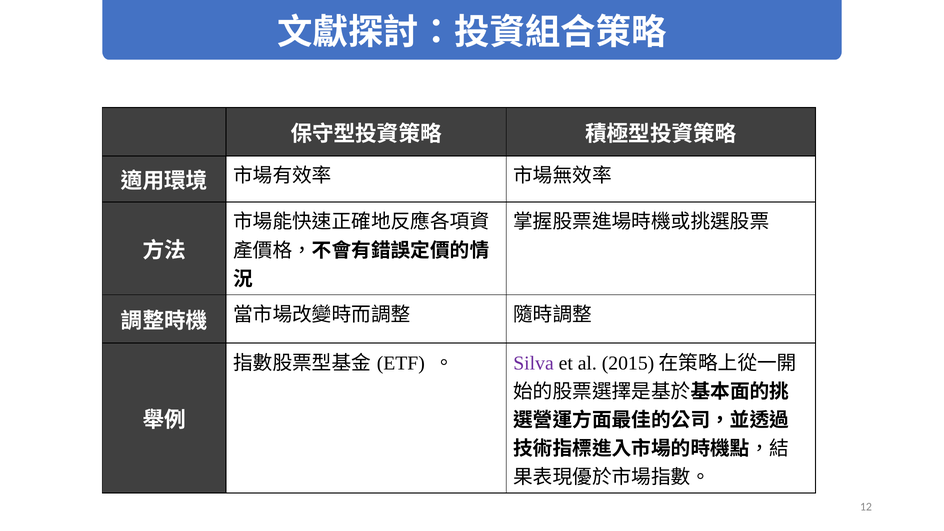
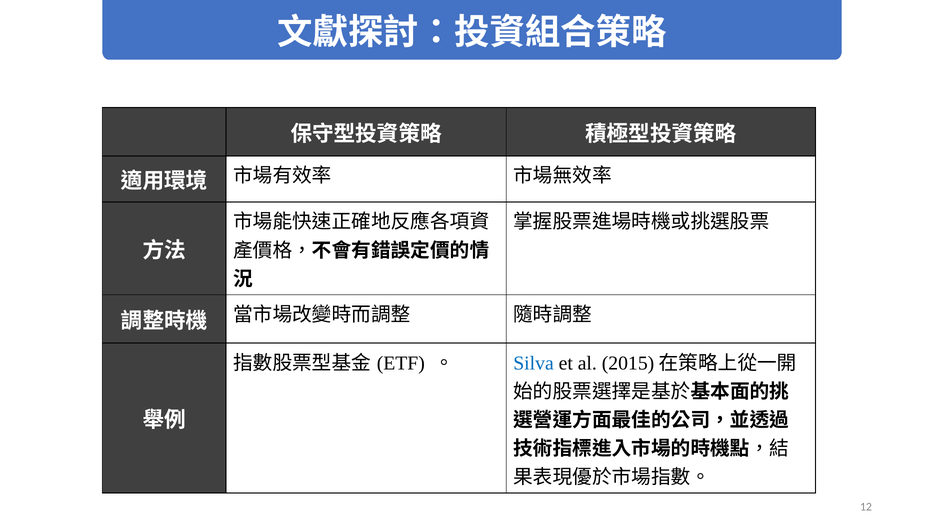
Silva colour: purple -> blue
